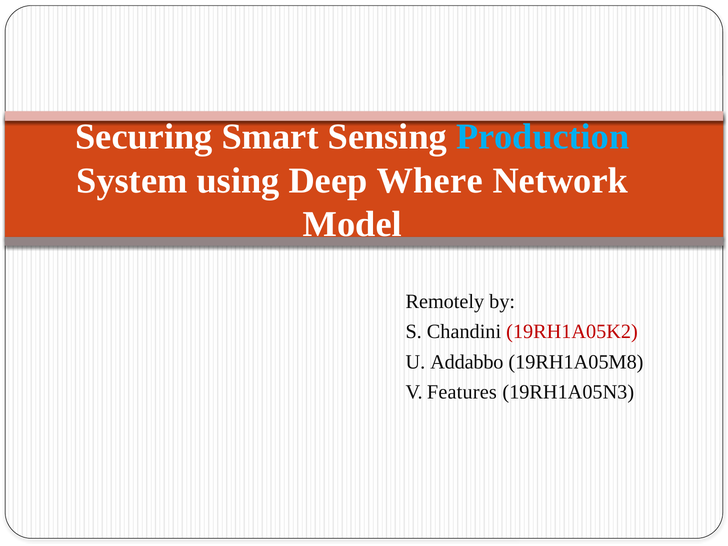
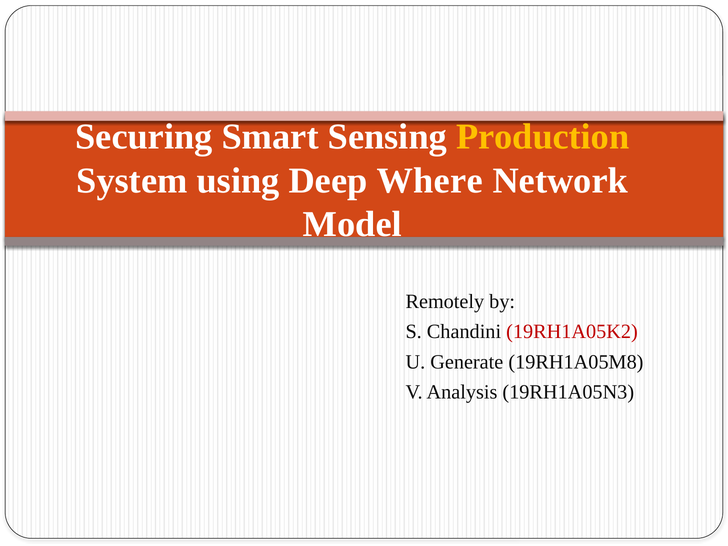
Production colour: light blue -> yellow
Addabbo: Addabbo -> Generate
Features: Features -> Analysis
